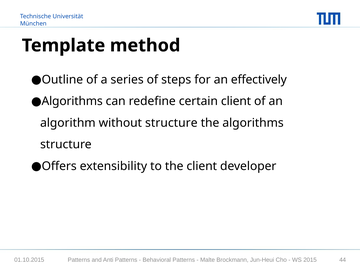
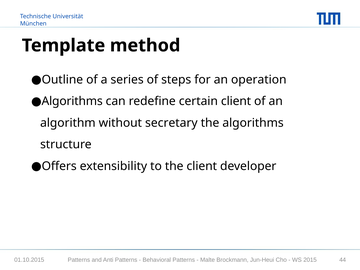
effectively: effectively -> operation
without structure: structure -> secretary
